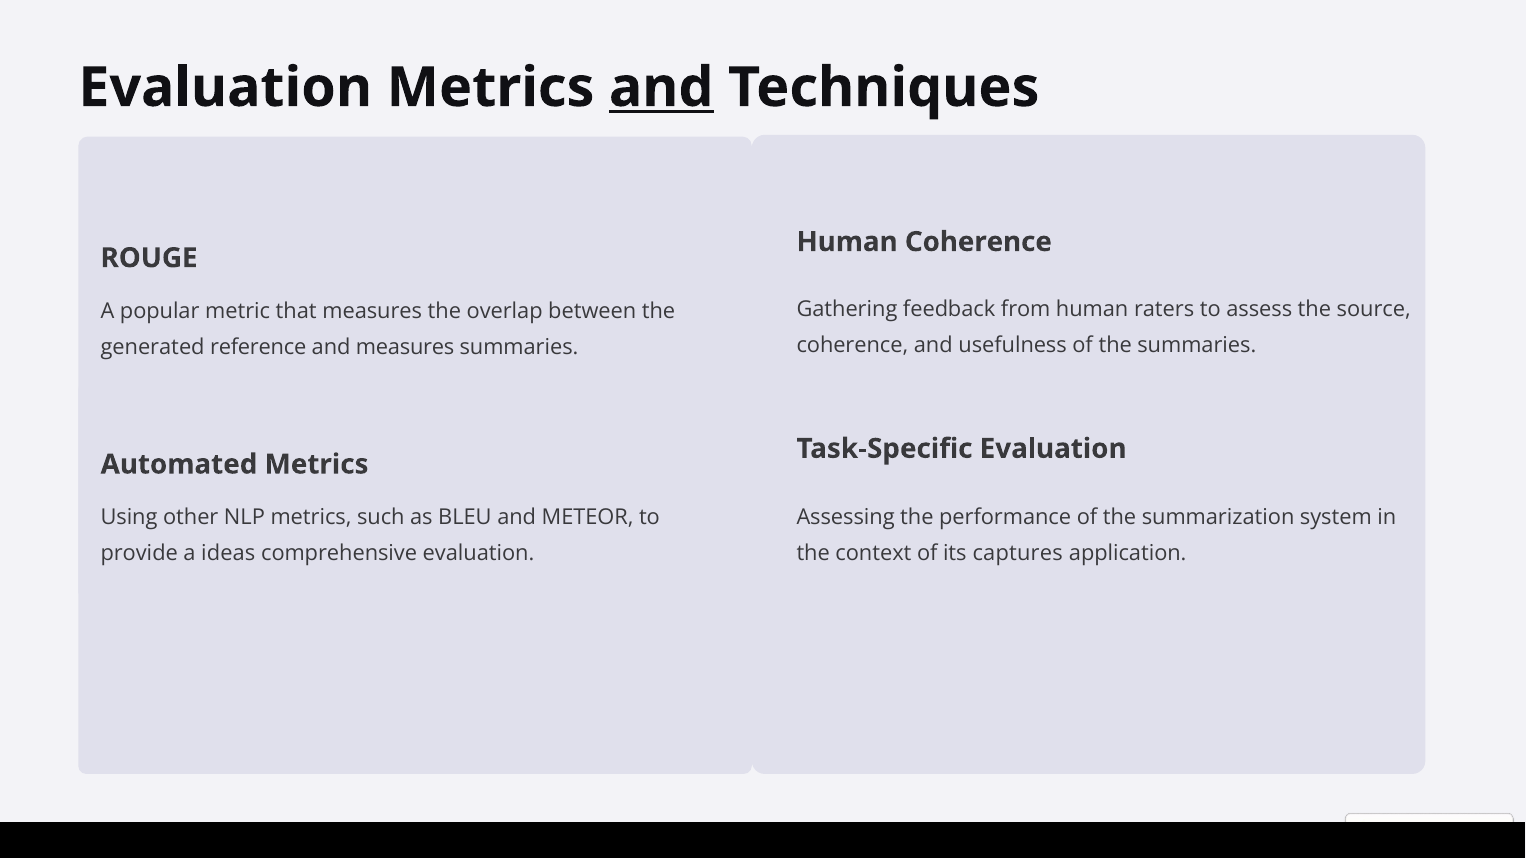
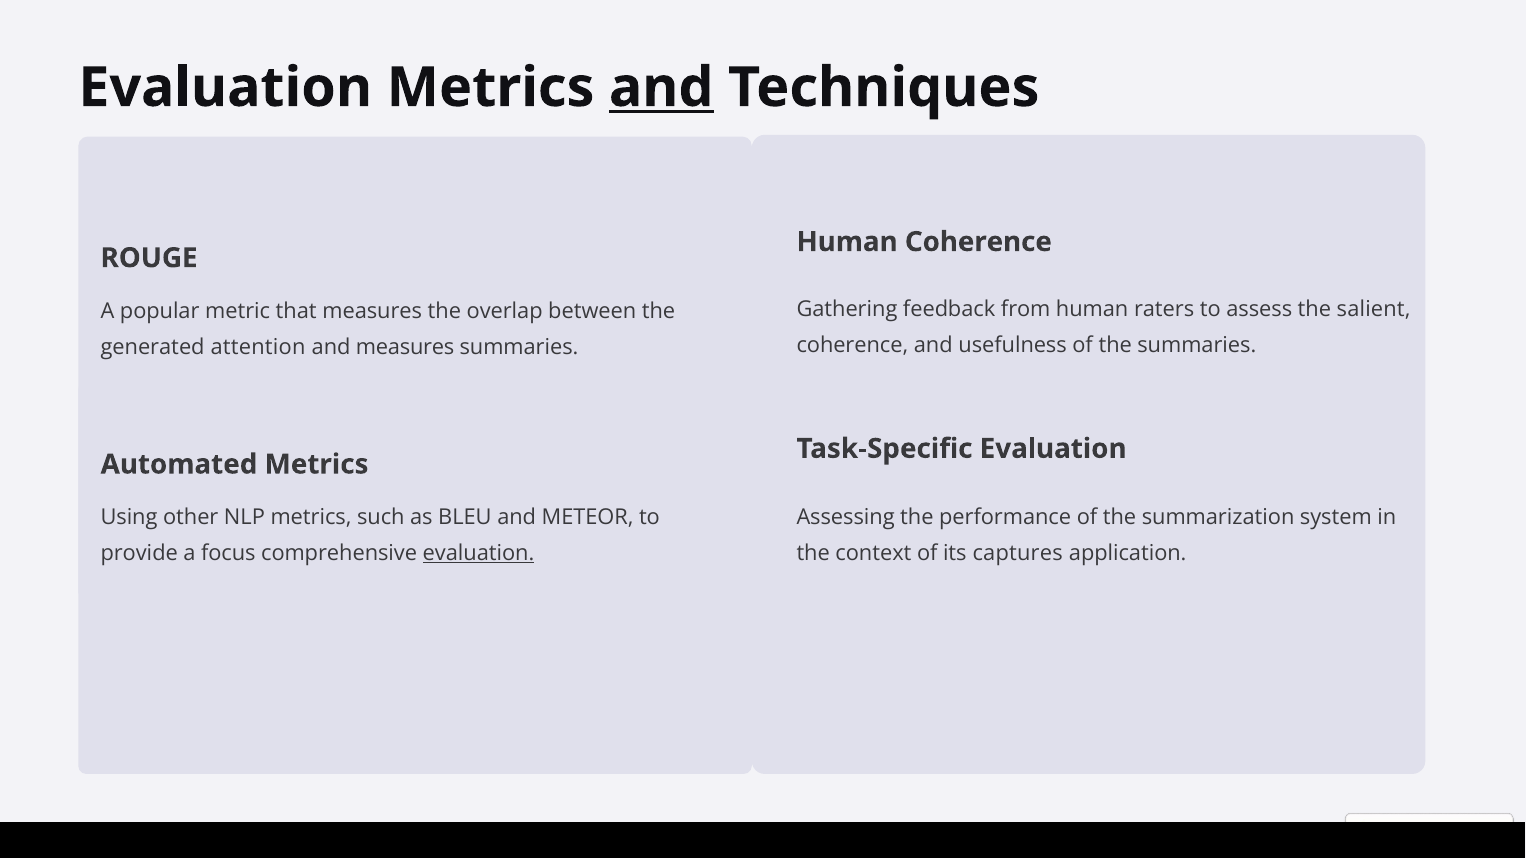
source: source -> salient
reference: reference -> attention
ideas: ideas -> focus
evaluation at (478, 553) underline: none -> present
